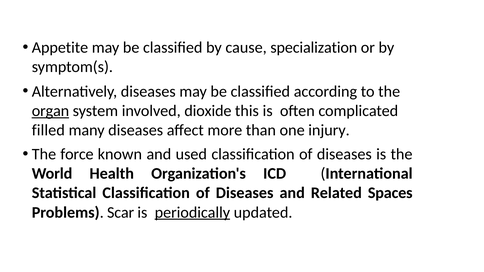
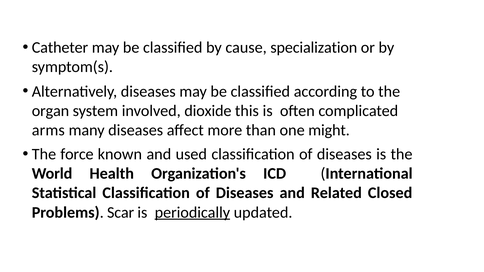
Appetite: Appetite -> Catheter
organ underline: present -> none
filled: filled -> arms
injury: injury -> might
Spaces: Spaces -> Closed
